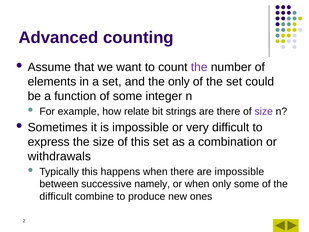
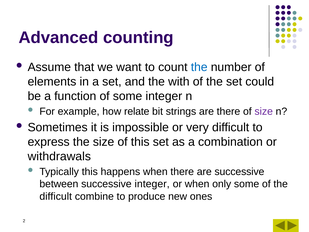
the at (199, 67) colour: purple -> blue
the only: only -> with
are impossible: impossible -> successive
successive namely: namely -> integer
